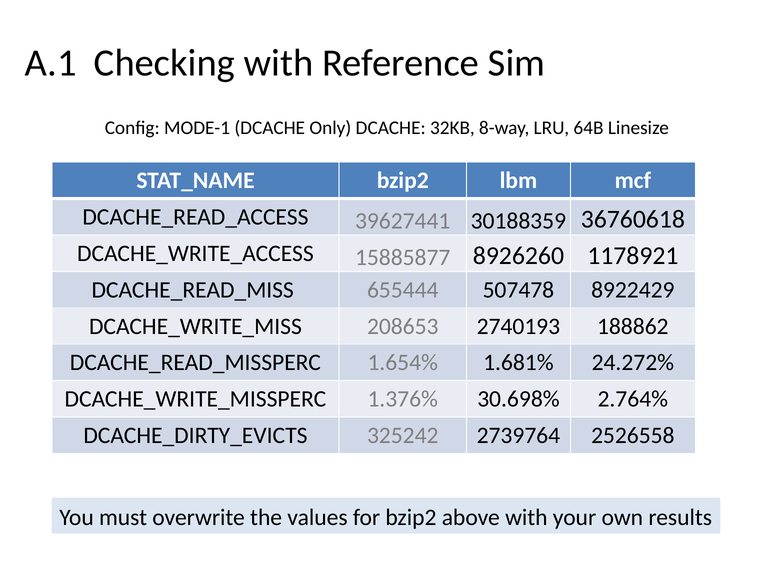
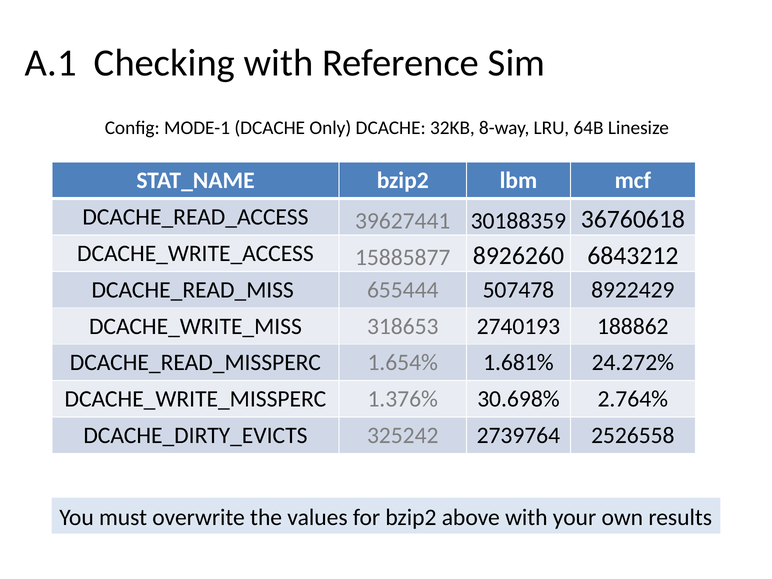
1178921: 1178921 -> 6843212
208653: 208653 -> 318653
